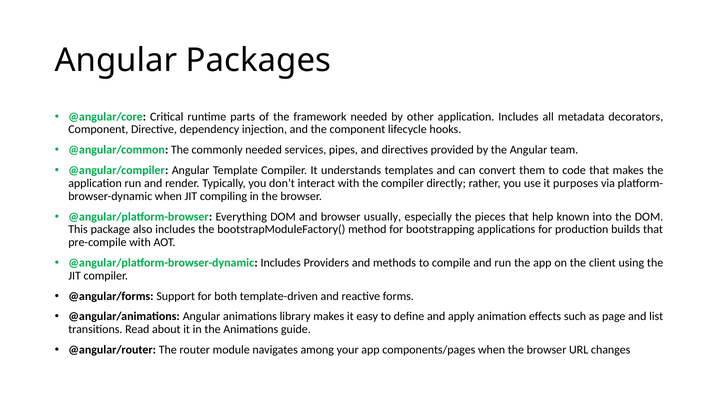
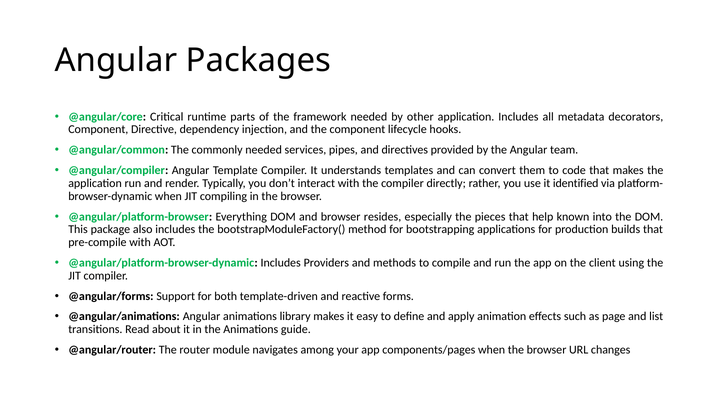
purposes: purposes -> identified
usually: usually -> resides
